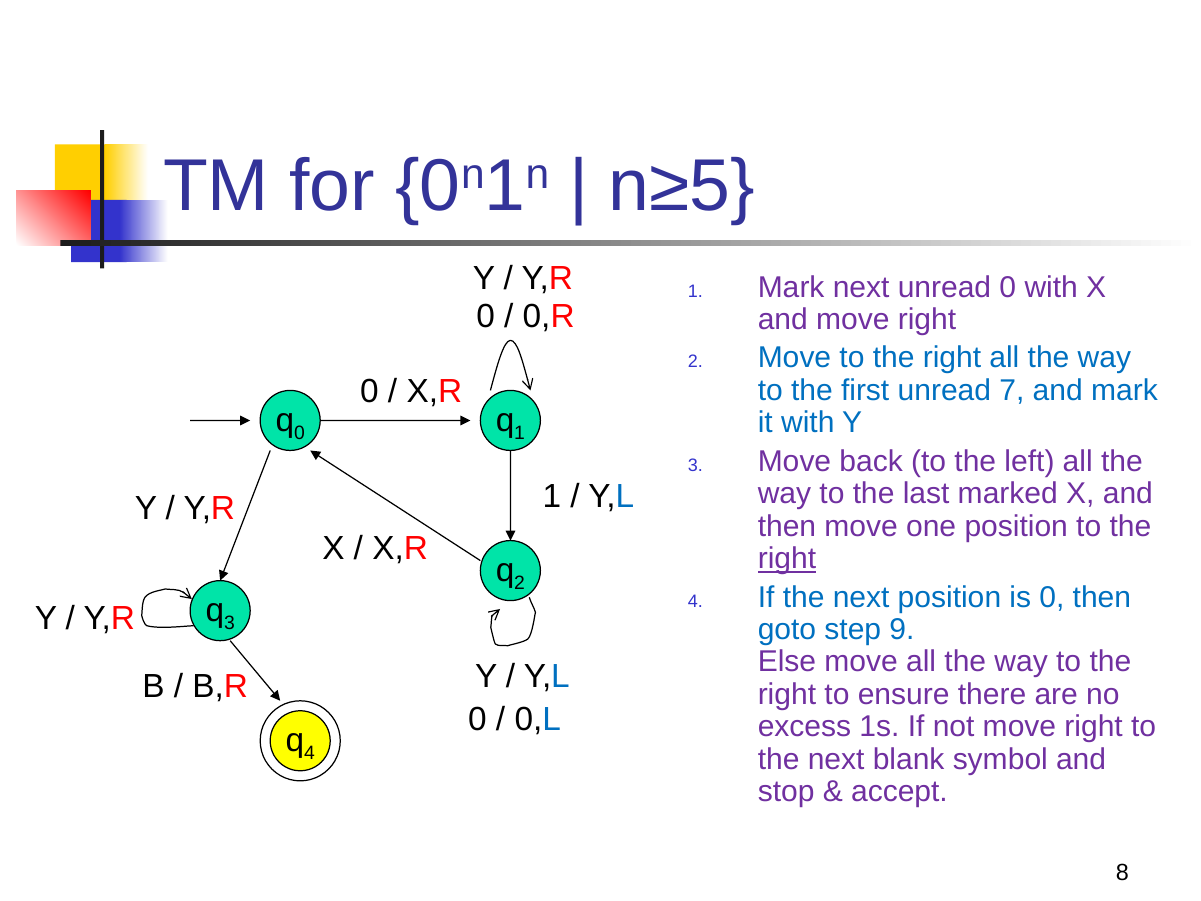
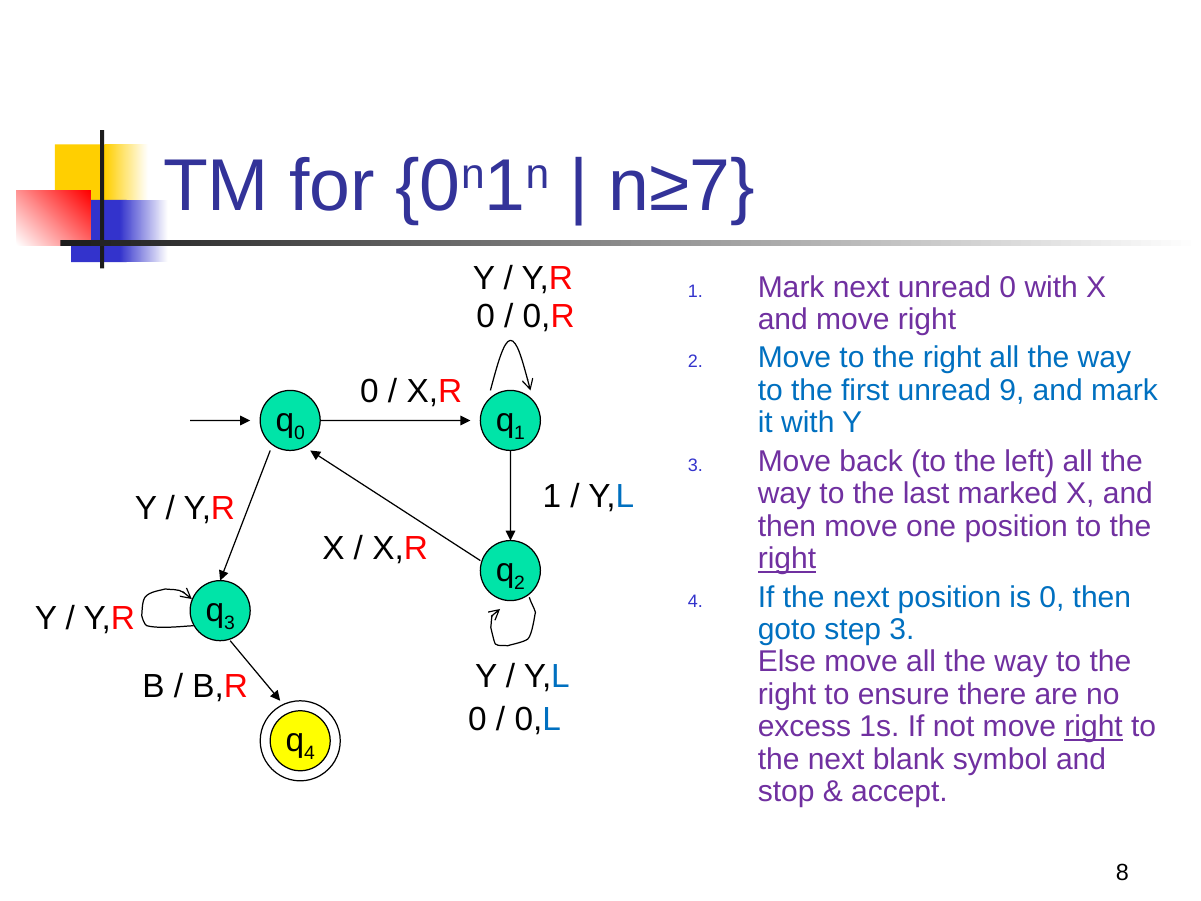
n≥5: n≥5 -> n≥7
7: 7 -> 9
step 9: 9 -> 3
right at (1094, 727) underline: none -> present
